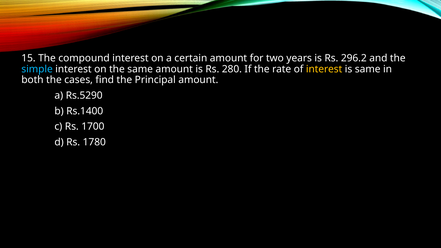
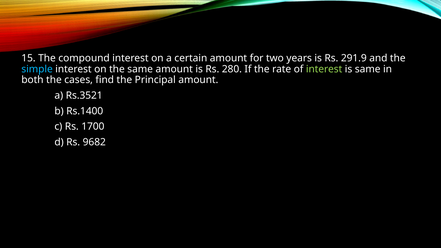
296.2: 296.2 -> 291.9
interest at (324, 69) colour: yellow -> light green
Rs.5290: Rs.5290 -> Rs.3521
1780: 1780 -> 9682
